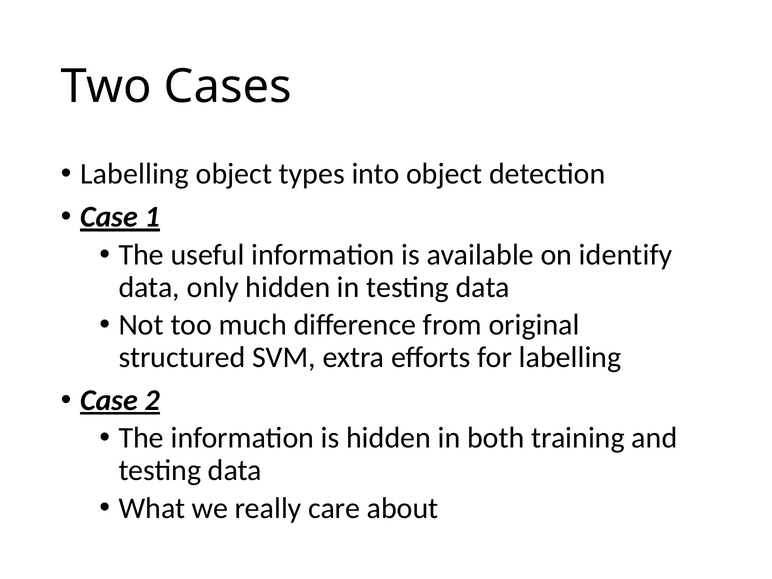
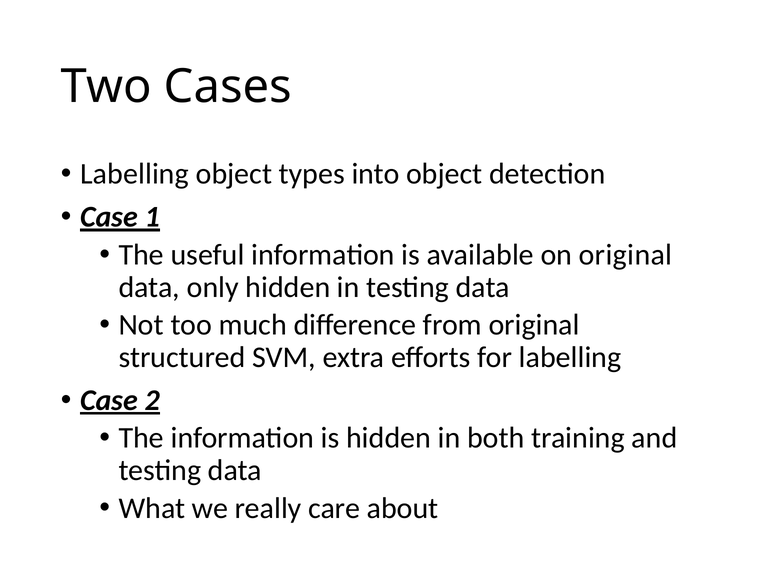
on identify: identify -> original
